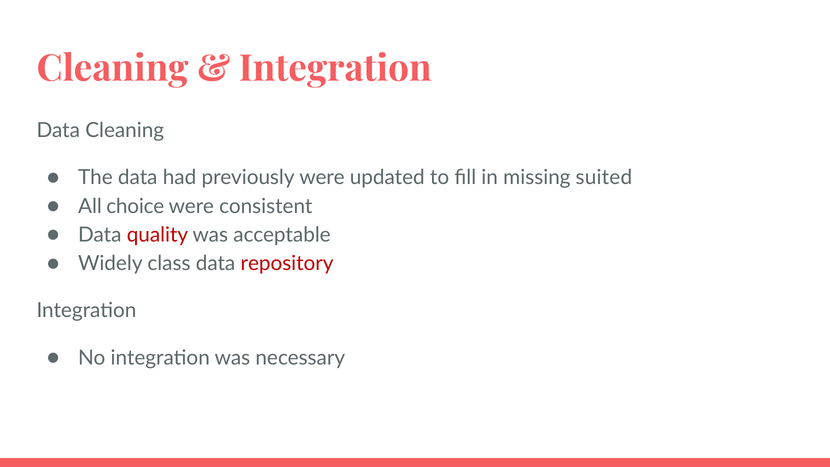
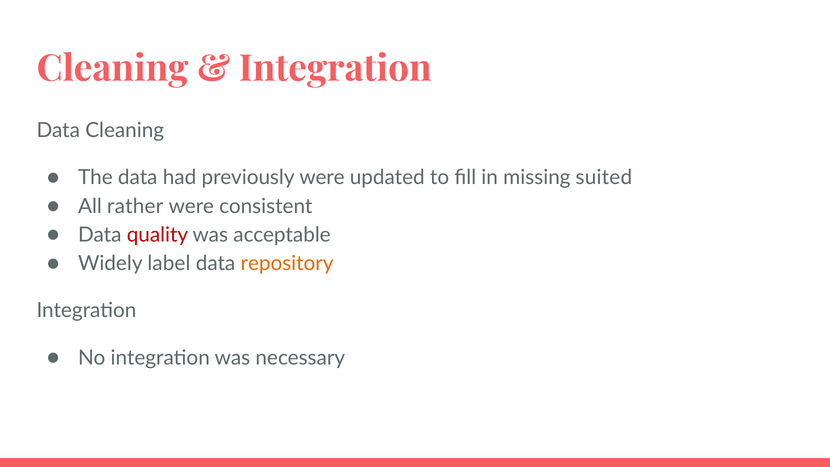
choice: choice -> rather
class: class -> label
repository colour: red -> orange
